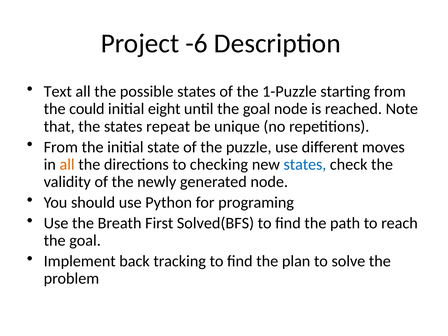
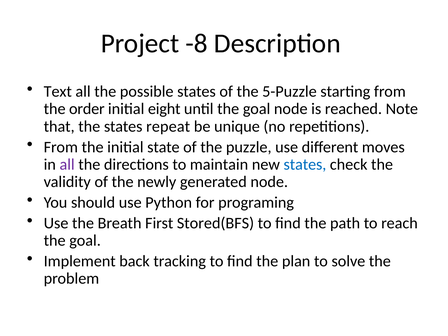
-6: -6 -> -8
1-Puzzle: 1-Puzzle -> 5-Puzzle
could: could -> order
all at (67, 164) colour: orange -> purple
checking: checking -> maintain
Solved(BFS: Solved(BFS -> Stored(BFS
